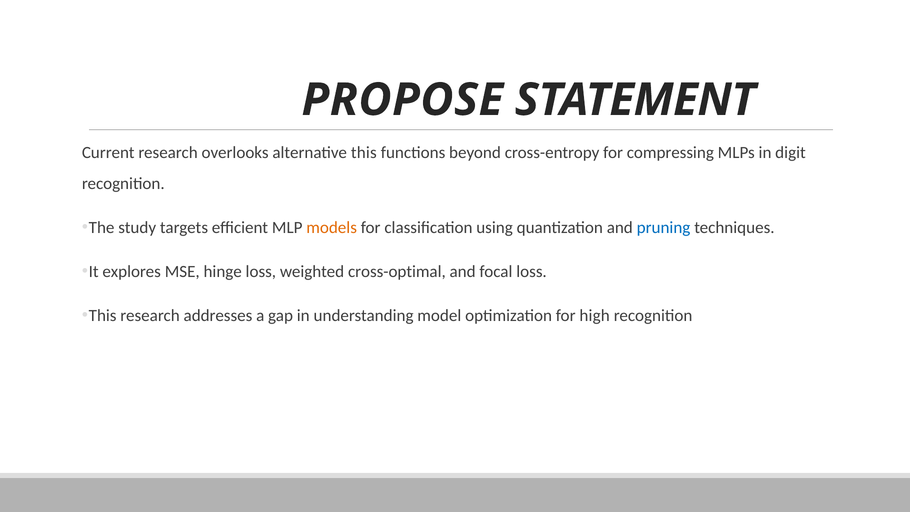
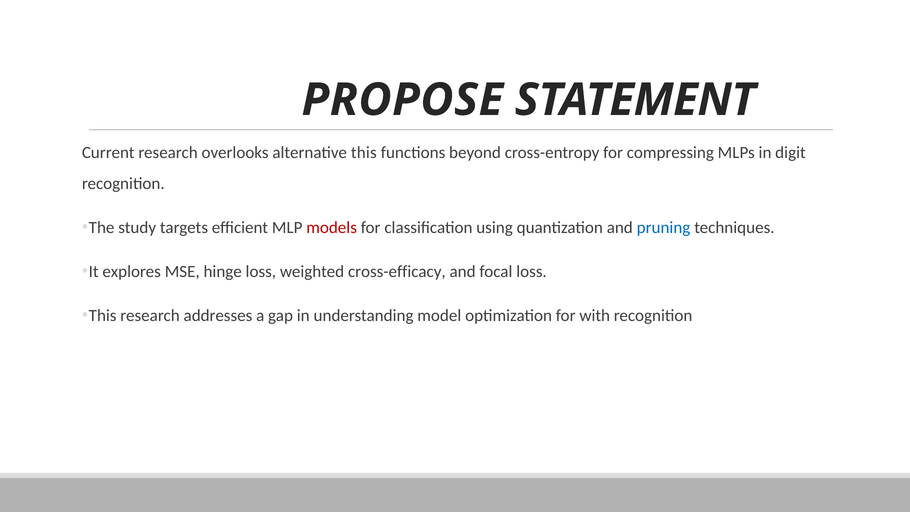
models colour: orange -> red
cross-optimal: cross-optimal -> cross-efficacy
high: high -> with
